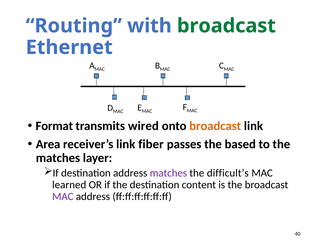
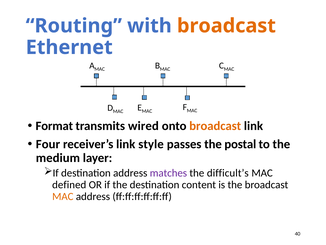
broadcast at (226, 26) colour: green -> orange
Area: Area -> Four
fiber: fiber -> style
based: based -> postal
matches at (58, 158): matches -> medium
learned: learned -> defined
MAC at (63, 196) colour: purple -> orange
